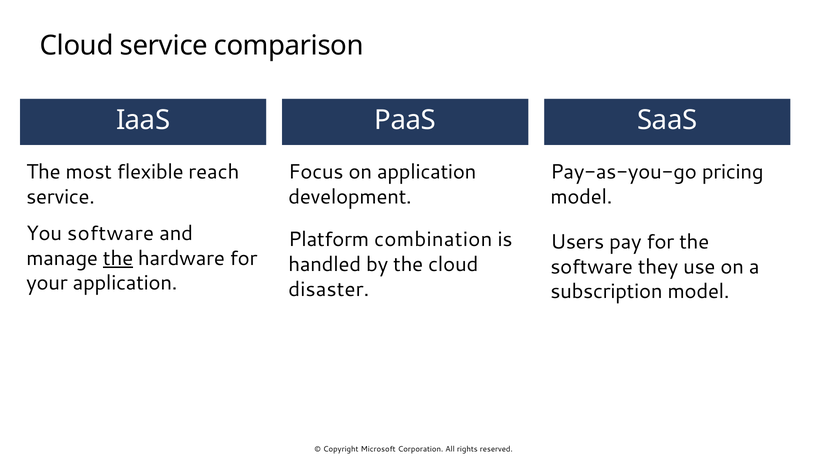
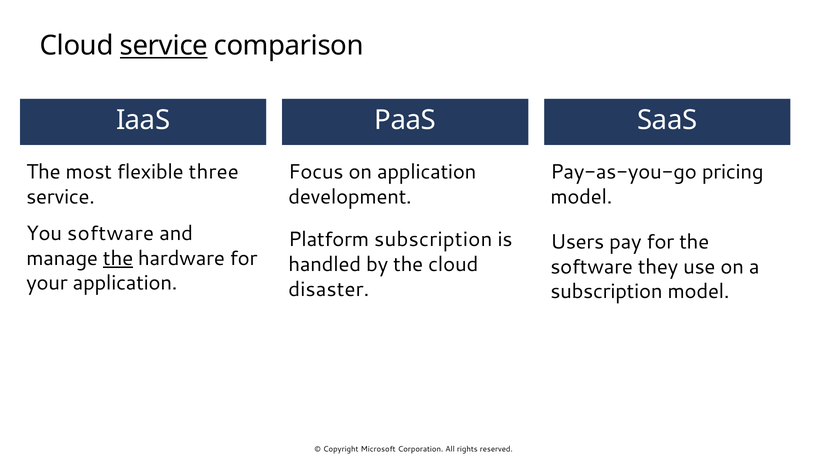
service at (164, 46) underline: none -> present
reach: reach -> three
Platform combination: combination -> subscription
